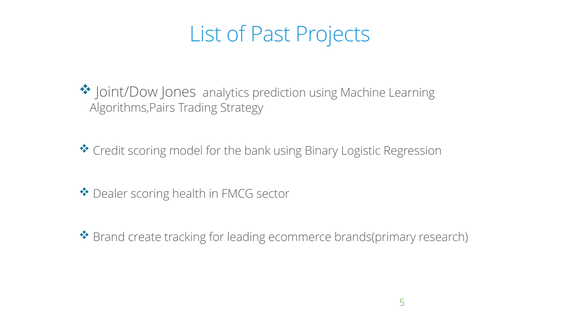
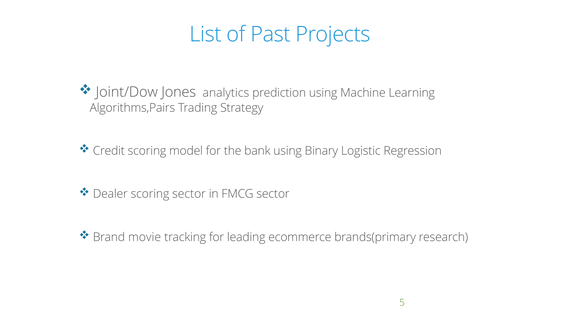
scoring health: health -> sector
create: create -> movie
